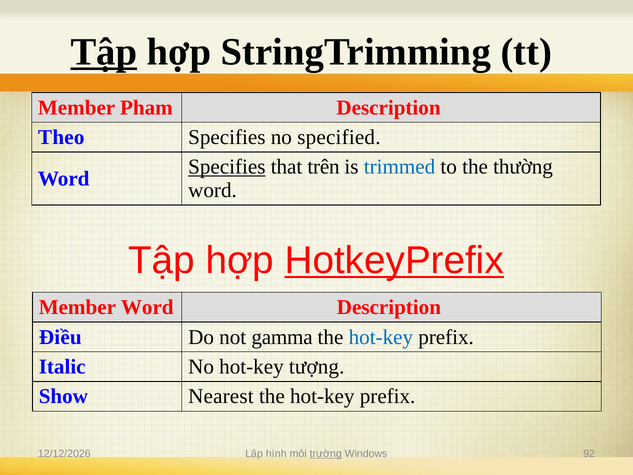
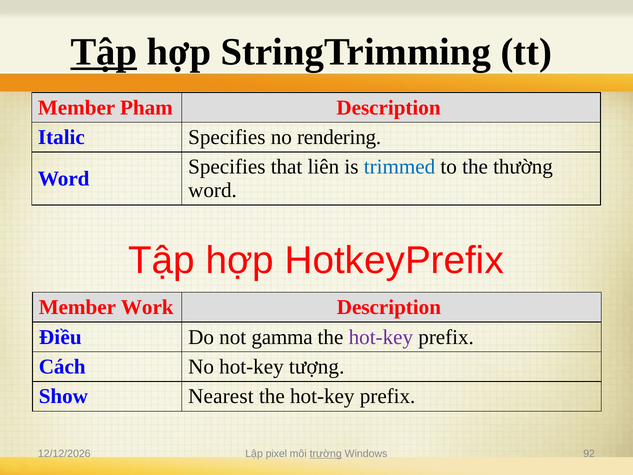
Theo: Theo -> Italic
specified: specified -> rendering
Specifies at (227, 167) underline: present -> none
trên: trên -> liên
HotkeyPrefix underline: present -> none
Member Word: Word -> Work
hot-key at (381, 337) colour: blue -> purple
Italic: Italic -> Cách
hình: hình -> pixel
